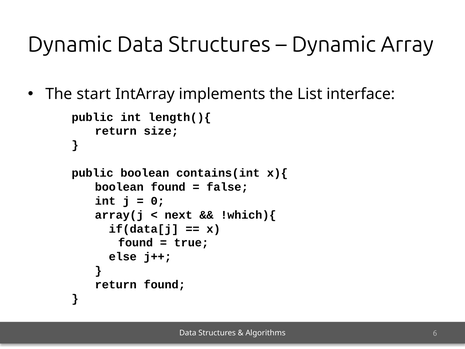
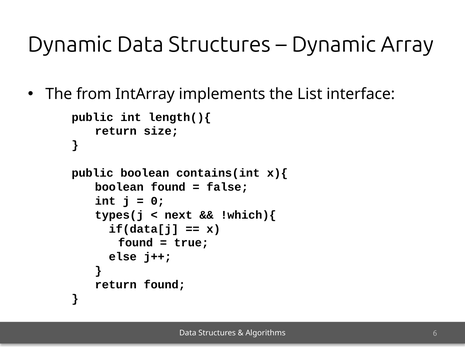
start: start -> from
array(j: array(j -> types(j
